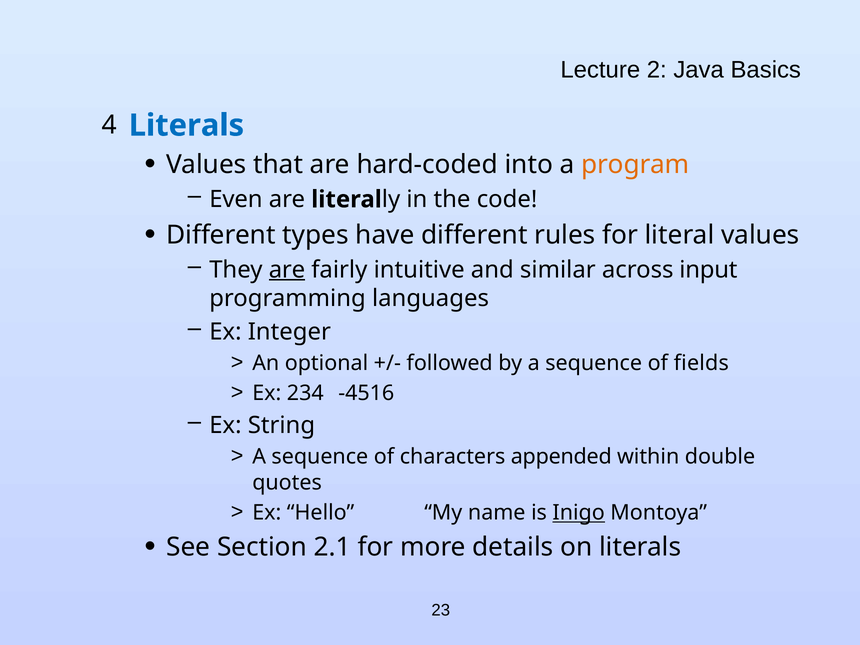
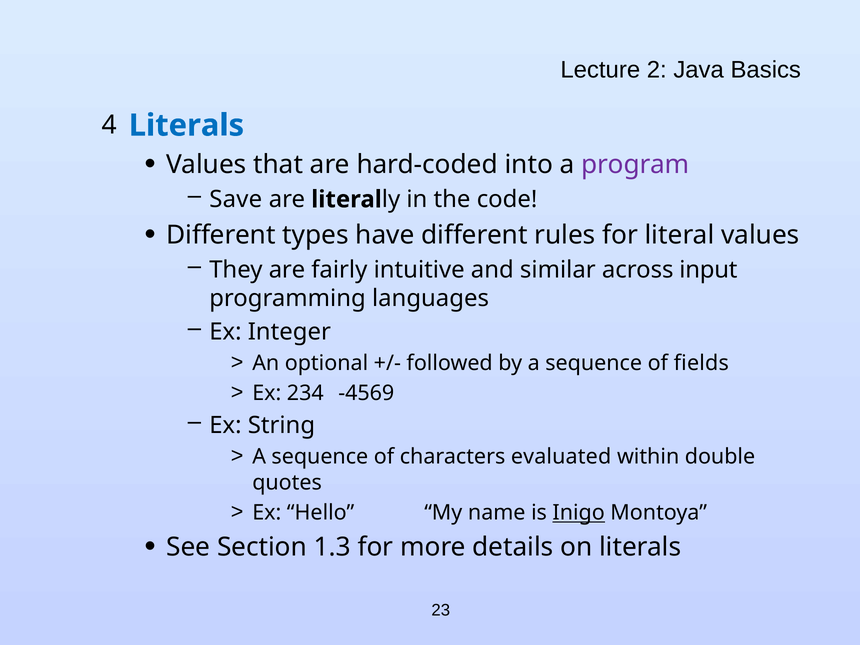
program colour: orange -> purple
Even: Even -> Save
are at (287, 270) underline: present -> none
-4516: -4516 -> -4569
appended: appended -> evaluated
2.1: 2.1 -> 1.3
